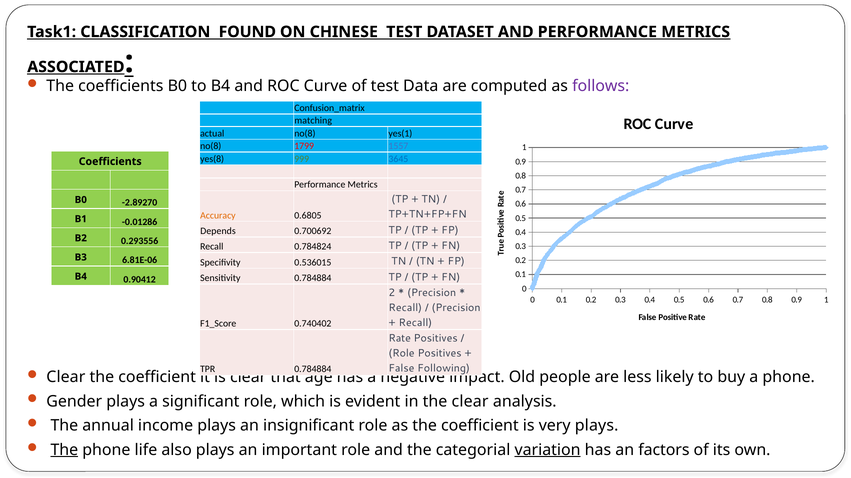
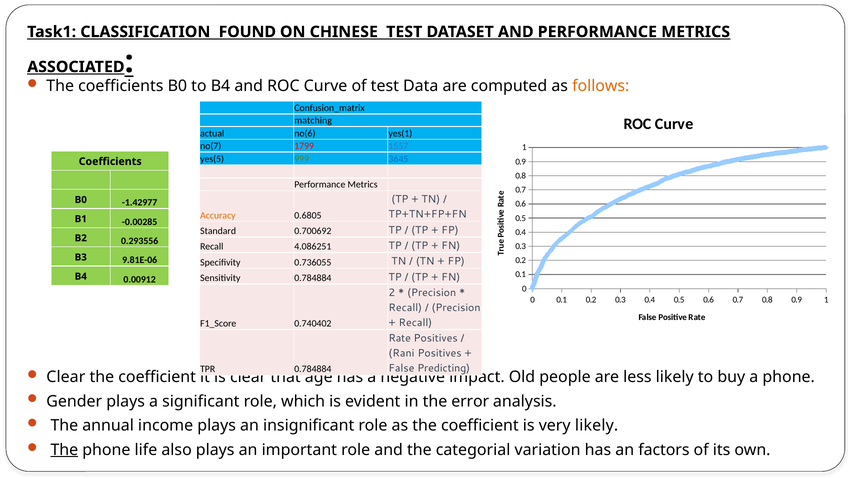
follows colour: purple -> orange
actual no(8: no(8 -> no(6
no(8 at (211, 146): no(8 -> no(7
yes(8: yes(8 -> yes(5
-2.89270: -2.89270 -> -1.42977
-0.01286: -0.01286 -> -0.00285
Depends: Depends -> Standard
0.784824: 0.784824 -> 4.086251
6.81E-06: 6.81E-06 -> 9.81E-06
0.536015: 0.536015 -> 0.736055
0.90412: 0.90412 -> 0.00912
Role at (402, 354): Role -> Rani
Following: Following -> Predicting
the clear: clear -> error
very plays: plays -> likely
variation underline: present -> none
